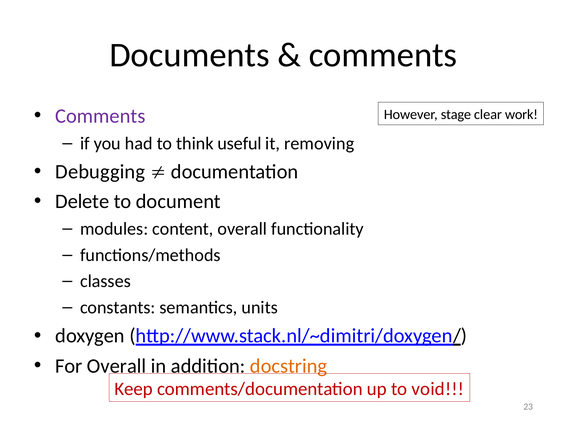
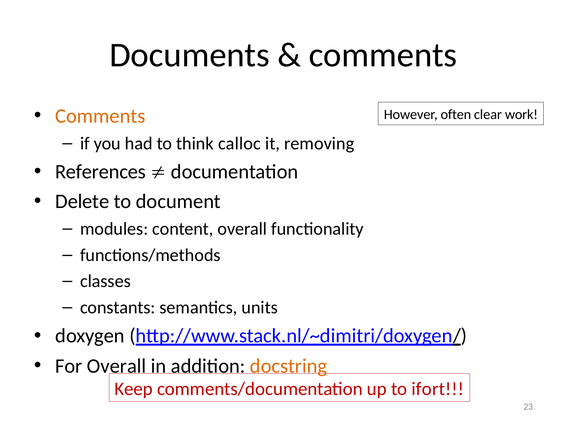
Comments at (100, 116) colour: purple -> orange
stage: stage -> often
useful: useful -> calloc
Debugging: Debugging -> References
void: void -> ifort
